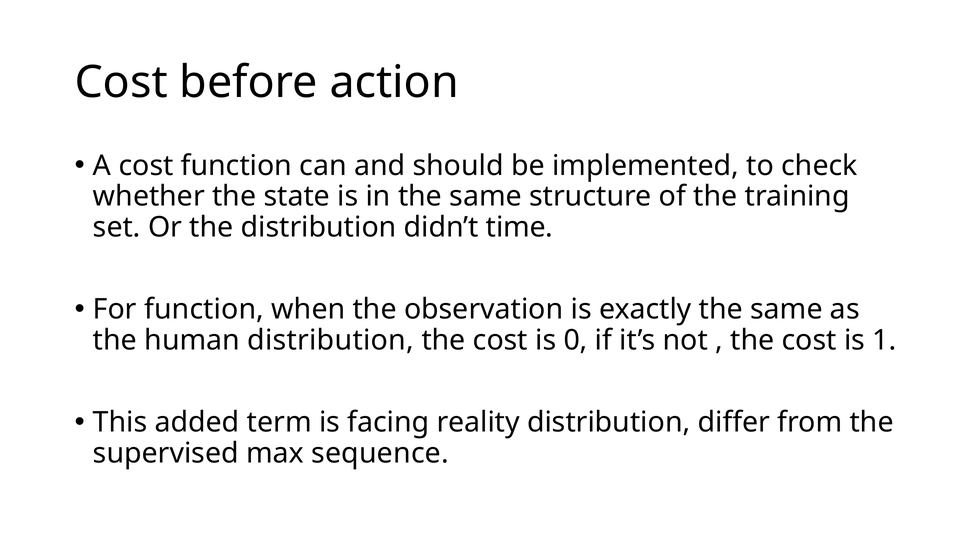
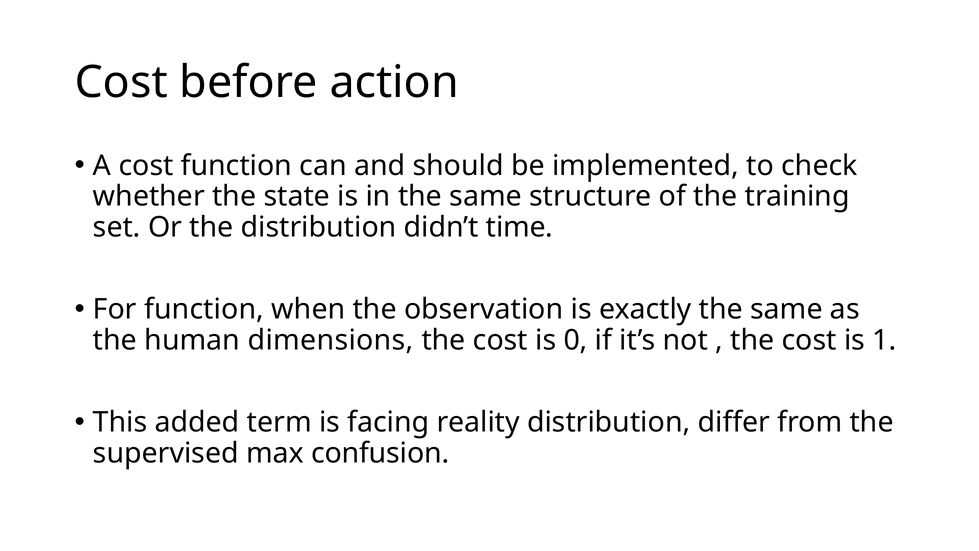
human distribution: distribution -> dimensions
sequence: sequence -> confusion
